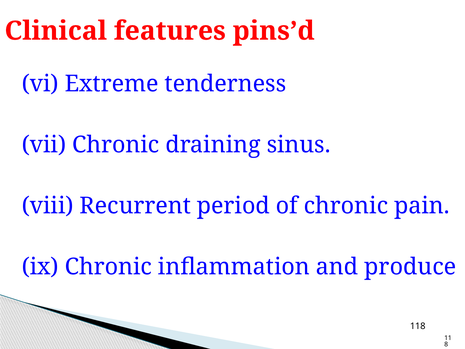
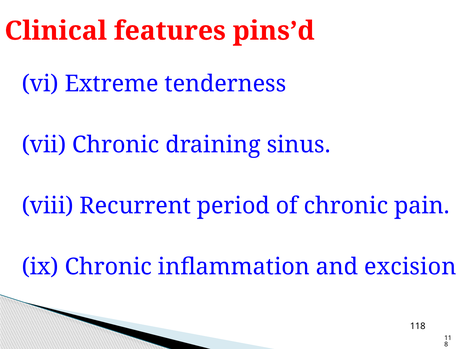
produce: produce -> excision
